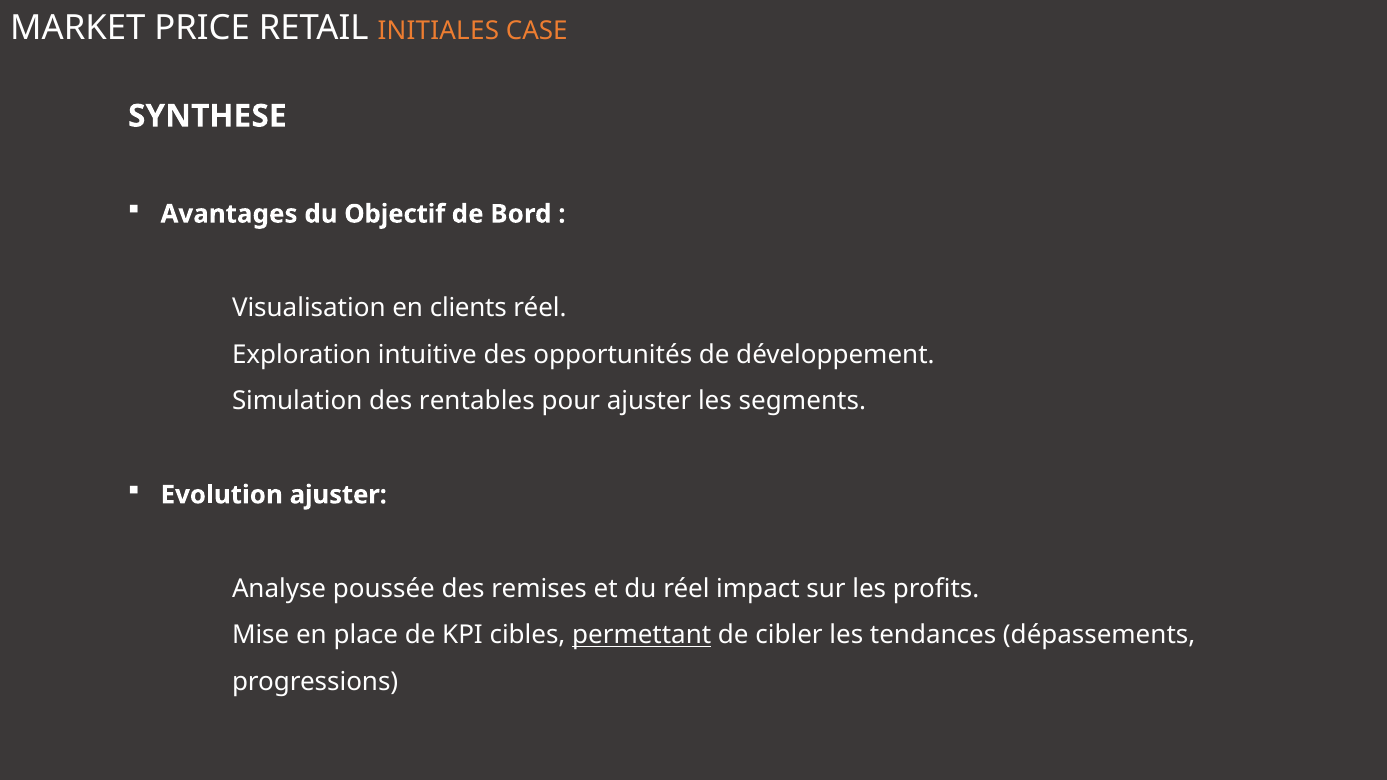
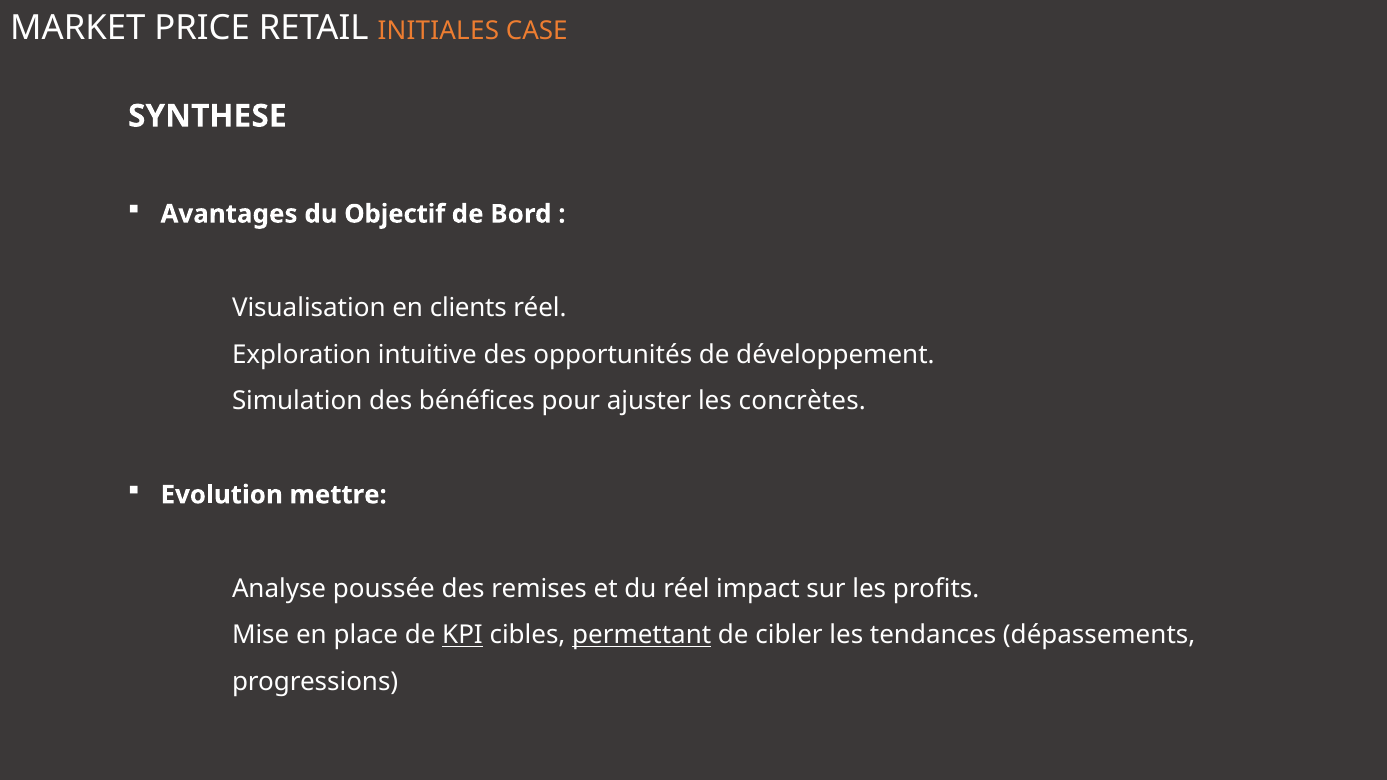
rentables: rentables -> bénéfices
segments: segments -> concrètes
Evolution ajuster: ajuster -> mettre
KPI underline: none -> present
